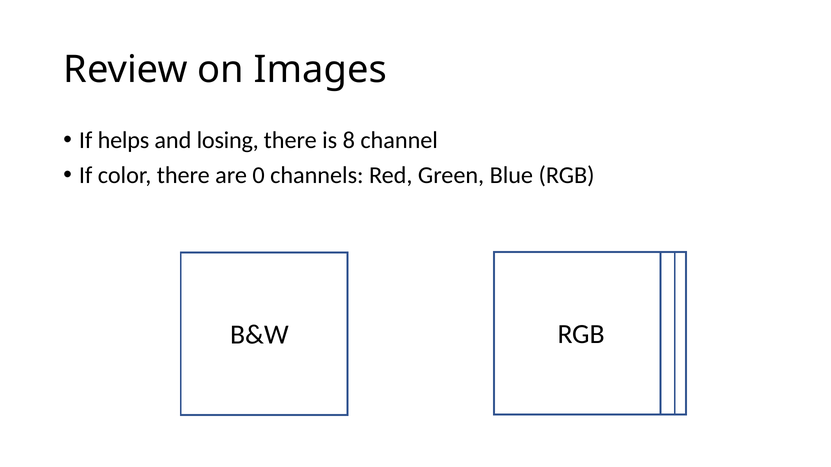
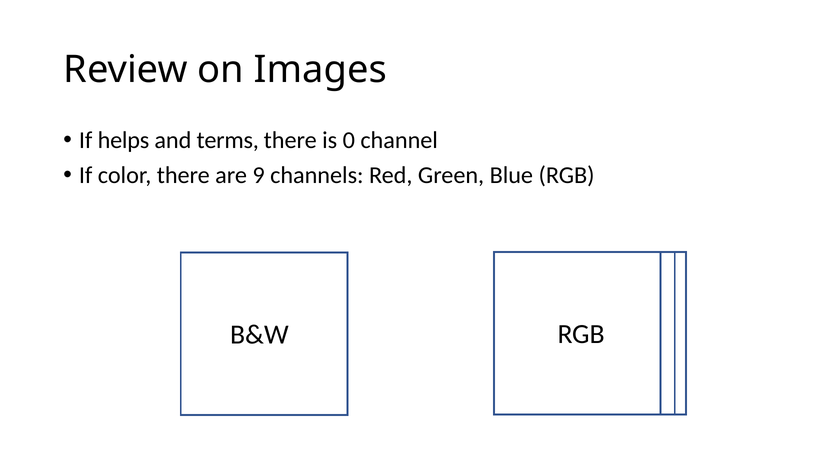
losing: losing -> terms
8: 8 -> 0
0: 0 -> 9
